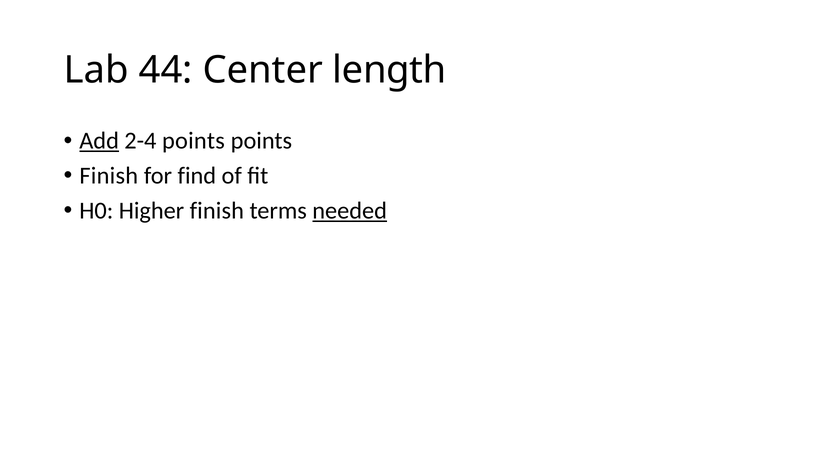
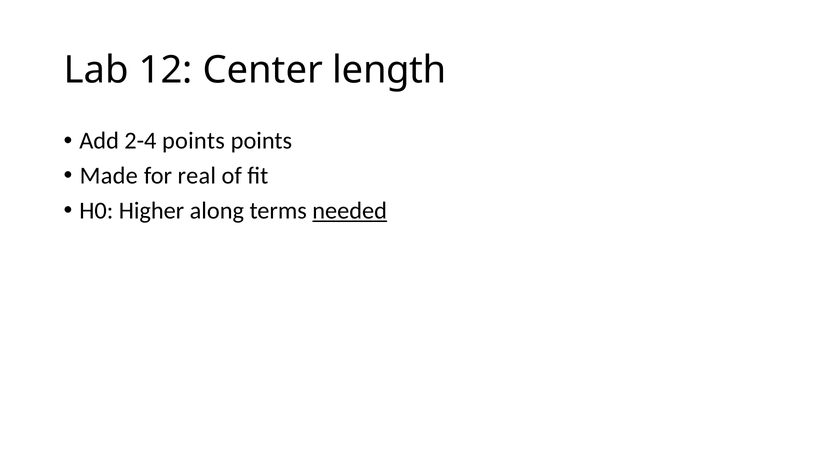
44: 44 -> 12
Add underline: present -> none
Finish at (109, 176): Finish -> Made
find: find -> real
Higher finish: finish -> along
